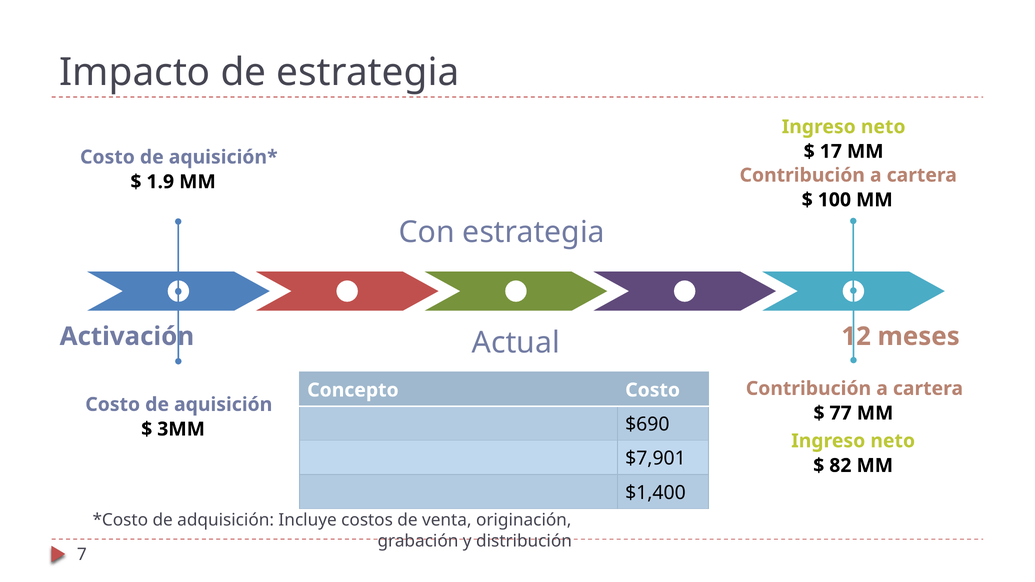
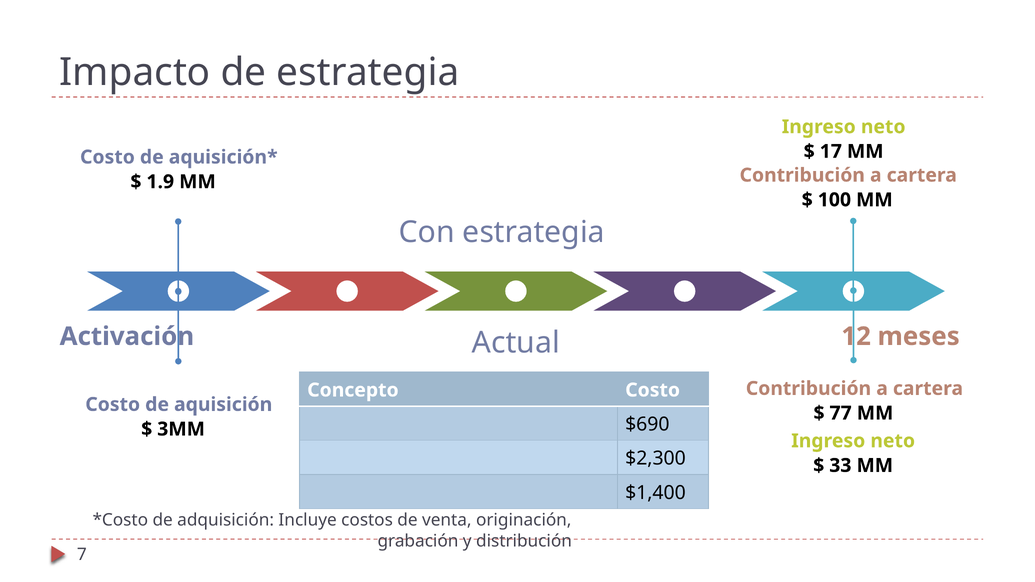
$7,901: $7,901 -> $2,300
82: 82 -> 33
